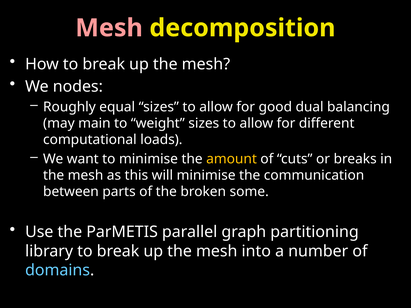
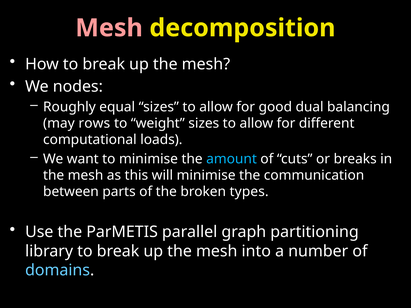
main: main -> rows
amount colour: yellow -> light blue
some: some -> types
